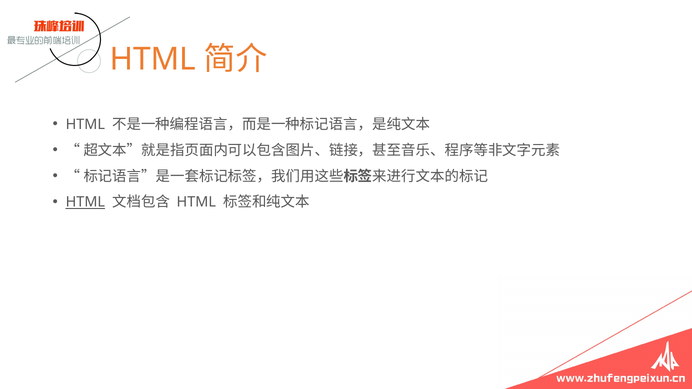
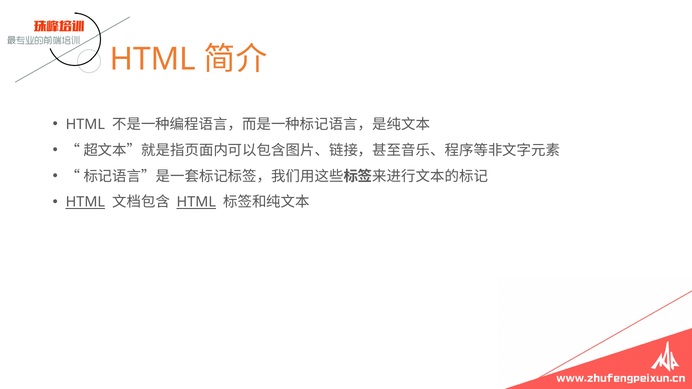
HTML at (196, 202) underline: none -> present
